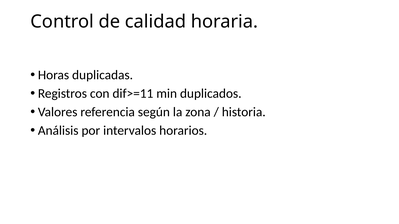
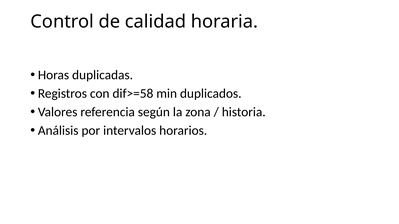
dif>=11: dif>=11 -> dif>=58
